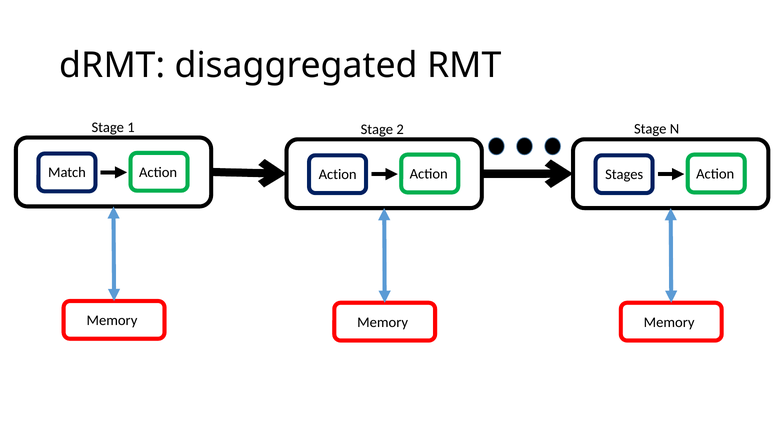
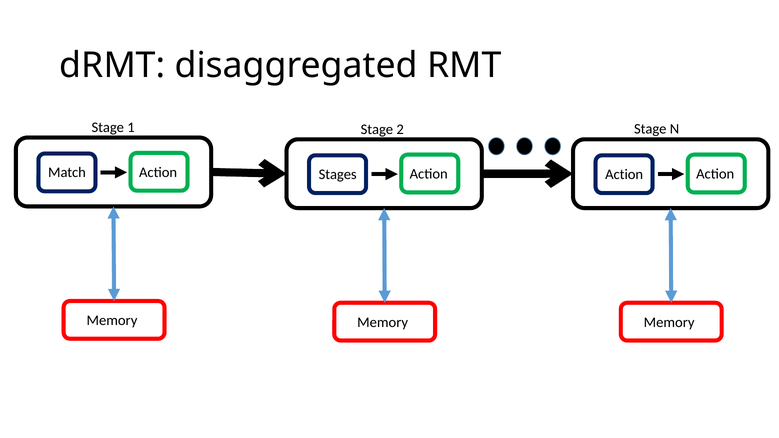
Action at (338, 174): Action -> Stages
Stages at (624, 174): Stages -> Action
